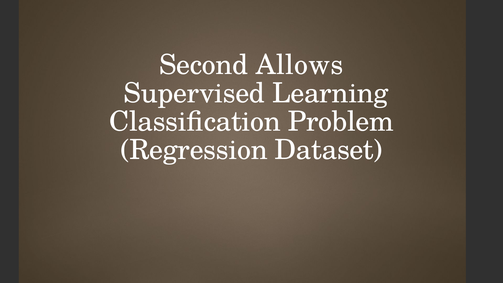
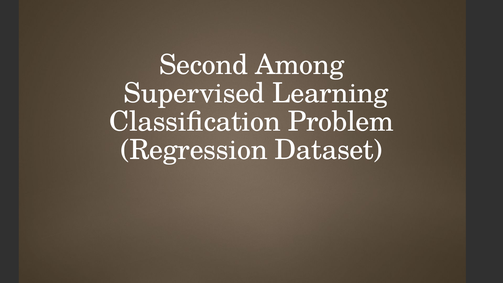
Allows: Allows -> Among
